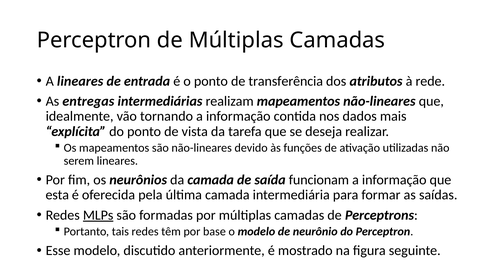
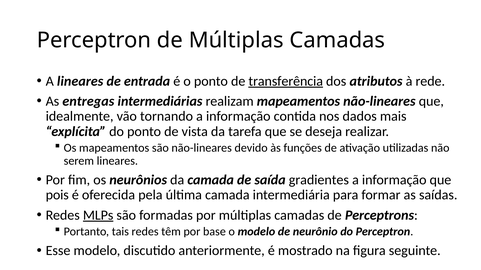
transferência underline: none -> present
funcionam: funcionam -> gradientes
esta: esta -> pois
